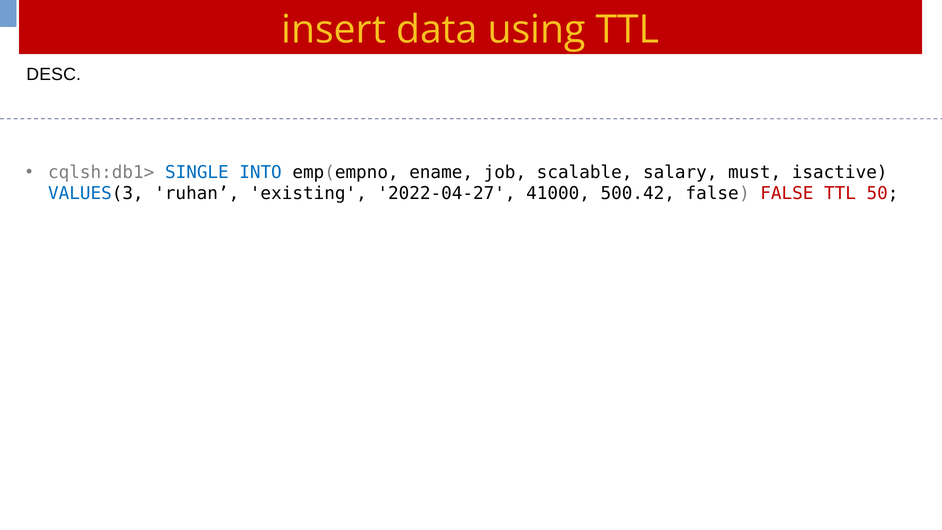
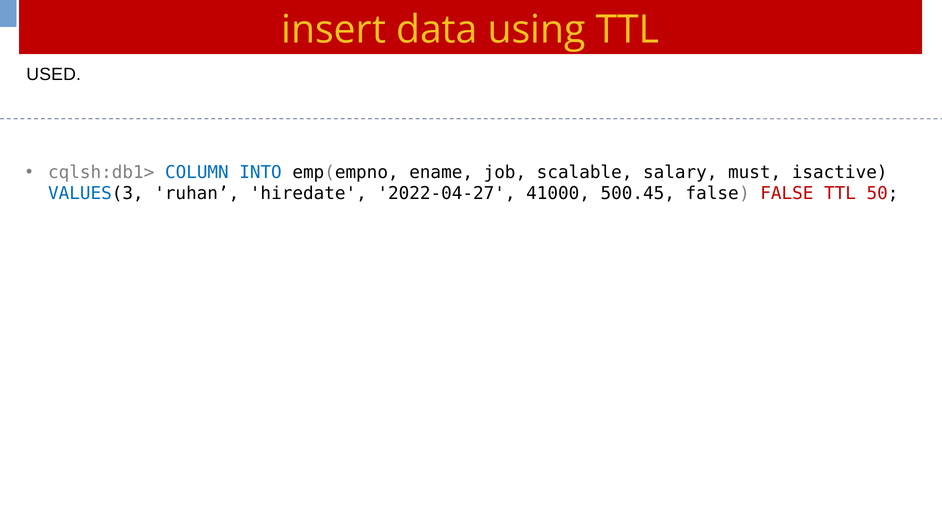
DESC: DESC -> USED
SINGLE: SINGLE -> COLUMN
existing: existing -> hiredate
500.42: 500.42 -> 500.45
